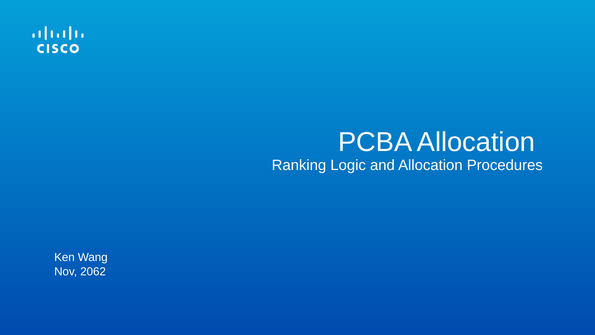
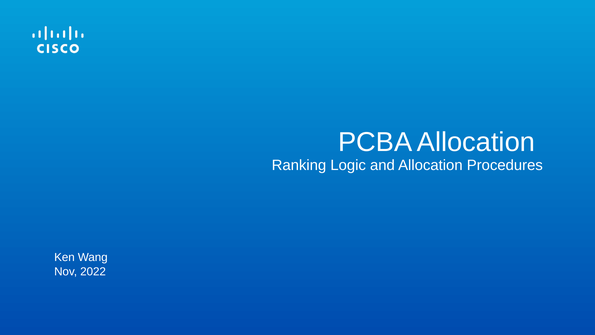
2062: 2062 -> 2022
